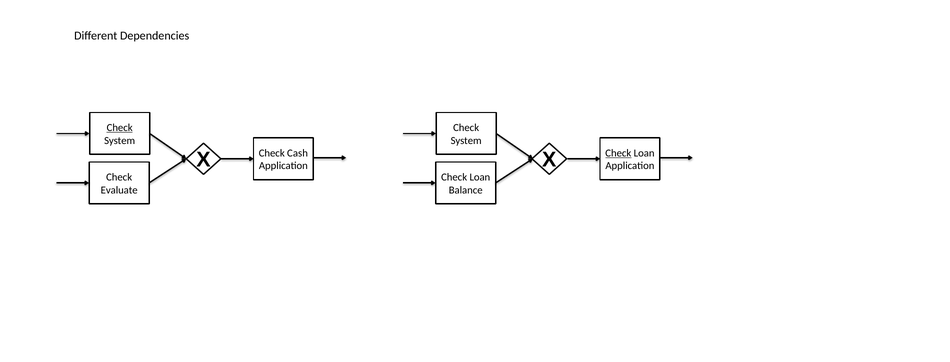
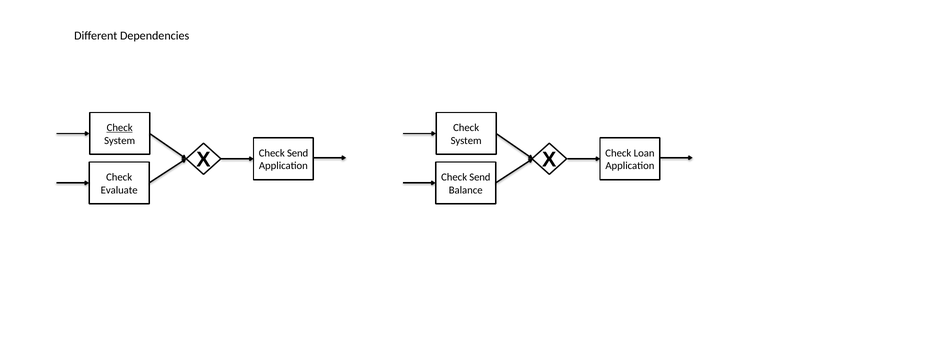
Cash at (298, 153): Cash -> Send
Check at (618, 153) underline: present -> none
Loan at (480, 177): Loan -> Send
